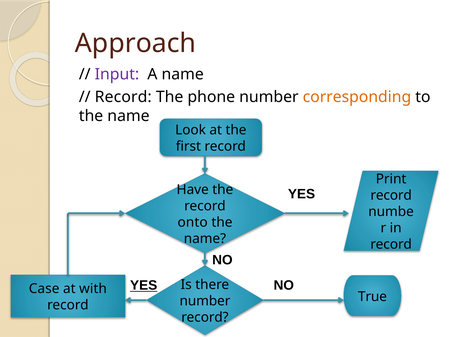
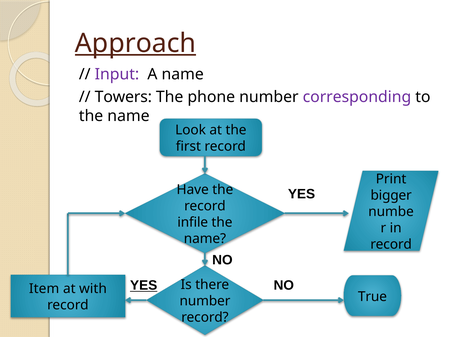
Approach underline: none -> present
Record at (123, 97): Record -> Towers
corresponding colour: orange -> purple
record at (391, 195): record -> bigger
onto: onto -> infile
Case: Case -> Item
